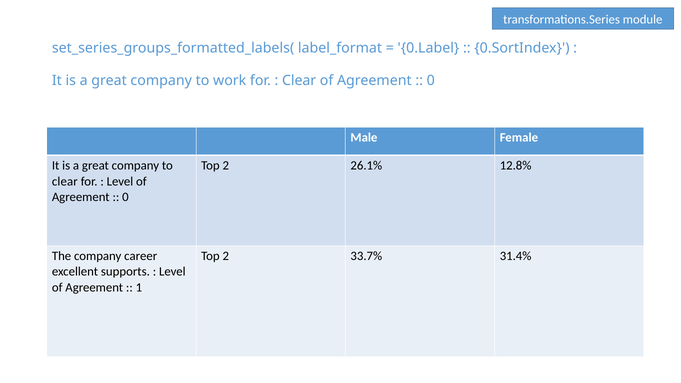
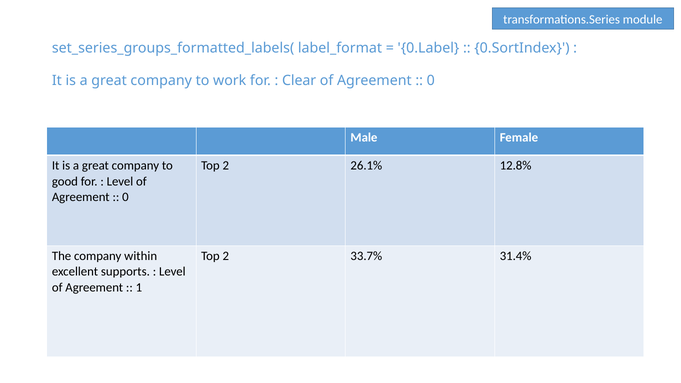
clear at (65, 181): clear -> good
career: career -> within
